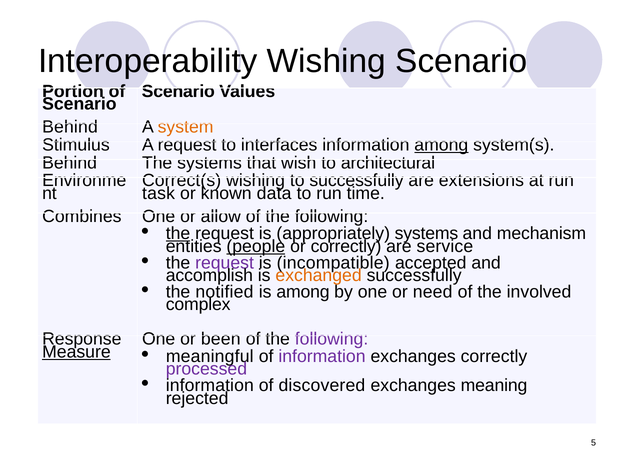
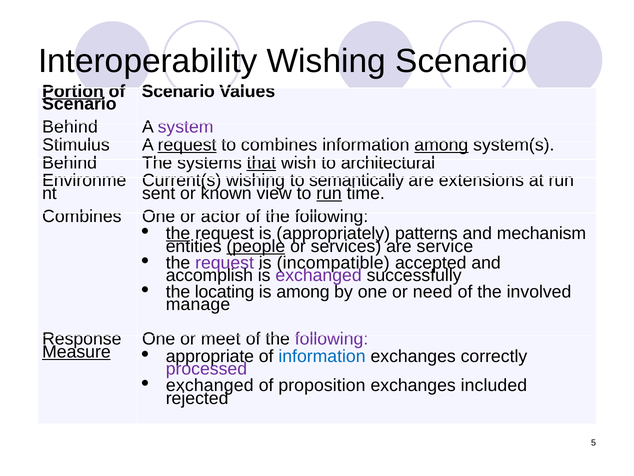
Portion underline: none -> present
system colour: orange -> purple
request at (187, 145) underline: none -> present
to interfaces: interfaces -> combines
that underline: none -> present
Correct(s: Correct(s -> Current(s
to successfully: successfully -> semantically
task: task -> sent
data: data -> view
run at (329, 193) underline: none -> present
allow: allow -> actor
appropriately systems: systems -> patterns
or correctly: correctly -> services
exchanged at (319, 275) colour: orange -> purple
notified: notified -> locating
complex: complex -> manage
been: been -> meet
meaningful: meaningful -> appropriate
information at (322, 356) colour: purple -> blue
information at (210, 385): information -> exchanged
discovered: discovered -> proposition
meaning: meaning -> included
